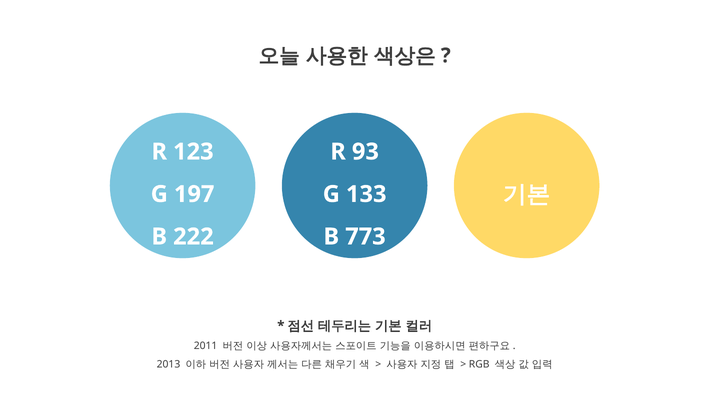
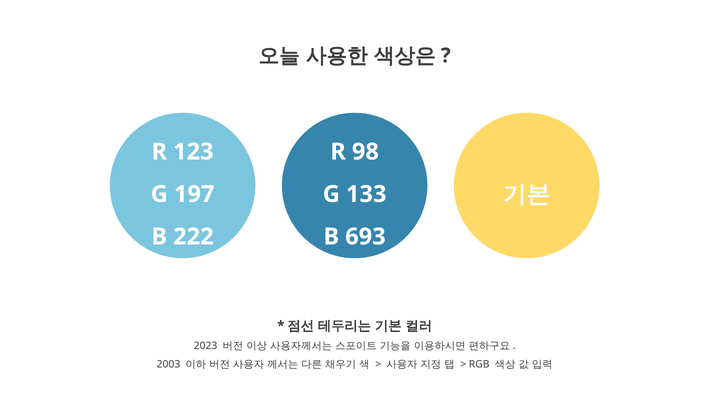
93: 93 -> 98
773: 773 -> 693
2011: 2011 -> 2023
2013: 2013 -> 2003
